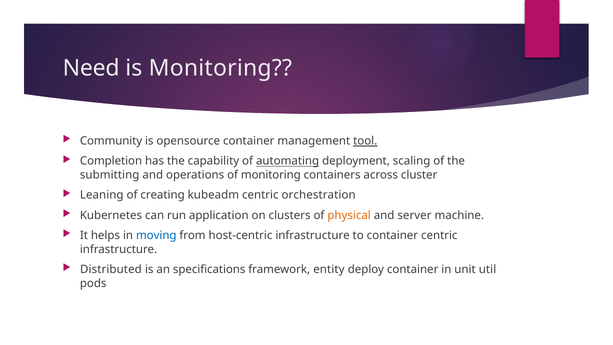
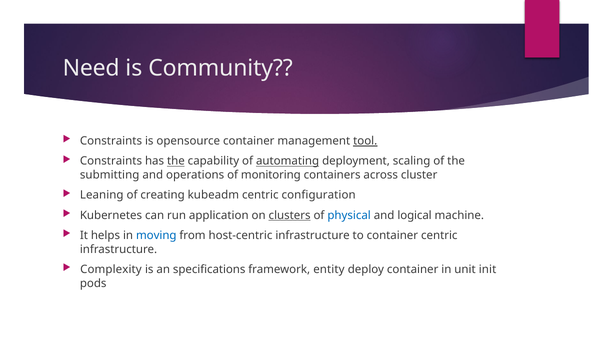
is Monitoring: Monitoring -> Community
Community at (111, 141): Community -> Constraints
Completion at (111, 161): Completion -> Constraints
the at (176, 161) underline: none -> present
orchestration: orchestration -> configuration
clusters underline: none -> present
physical colour: orange -> blue
server: server -> logical
Distributed: Distributed -> Complexity
util: util -> init
